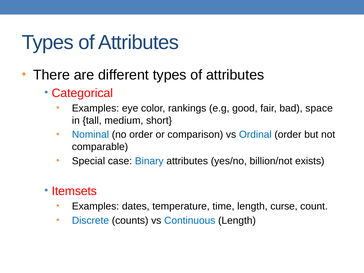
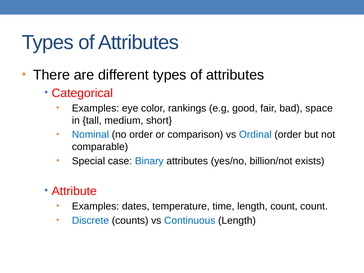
Itemsets: Itemsets -> Attribute
length curse: curse -> count
